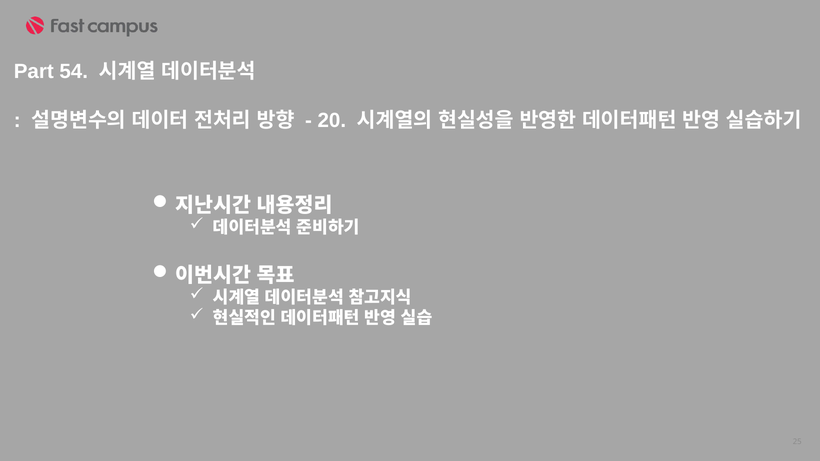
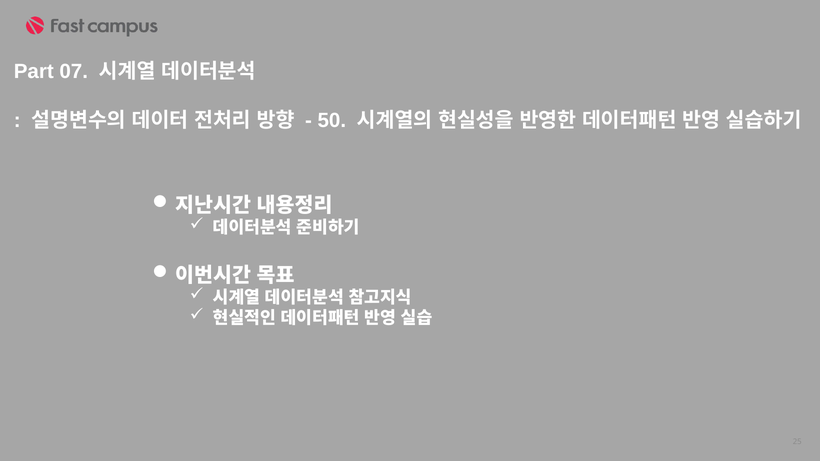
54: 54 -> 07
20: 20 -> 50
